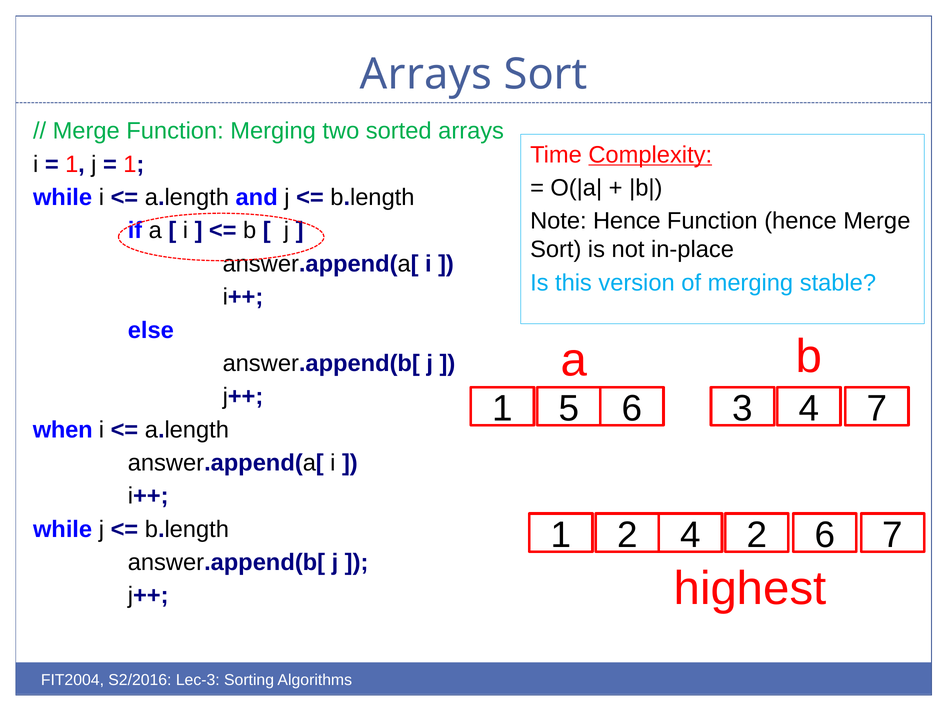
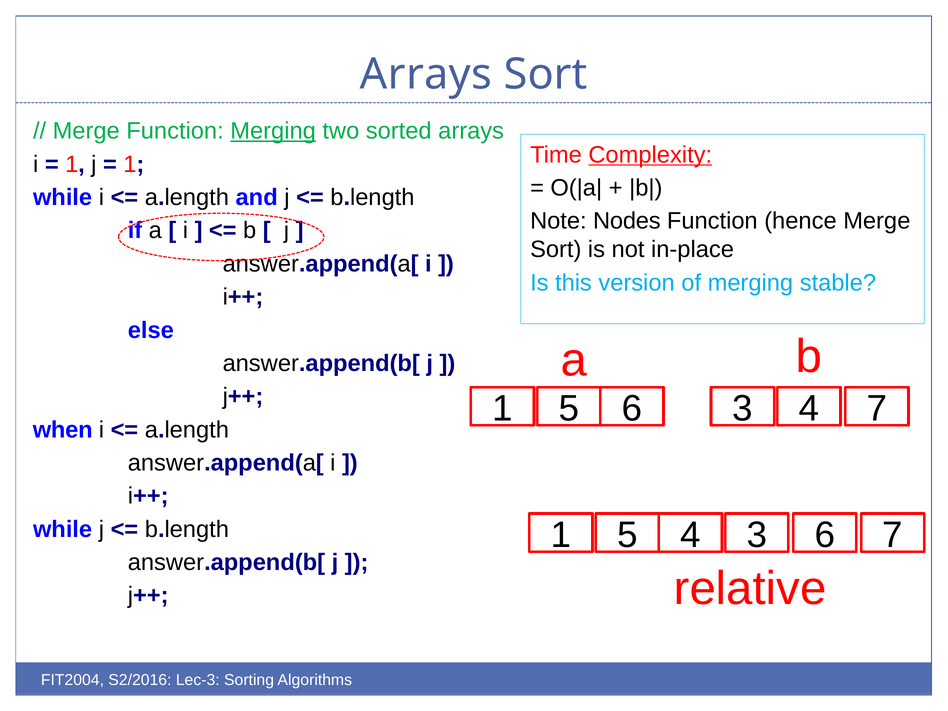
Merging at (273, 131) underline: none -> present
Note Hence: Hence -> Nodes
2 at (627, 535): 2 -> 5
4 2: 2 -> 3
highest: highest -> relative
